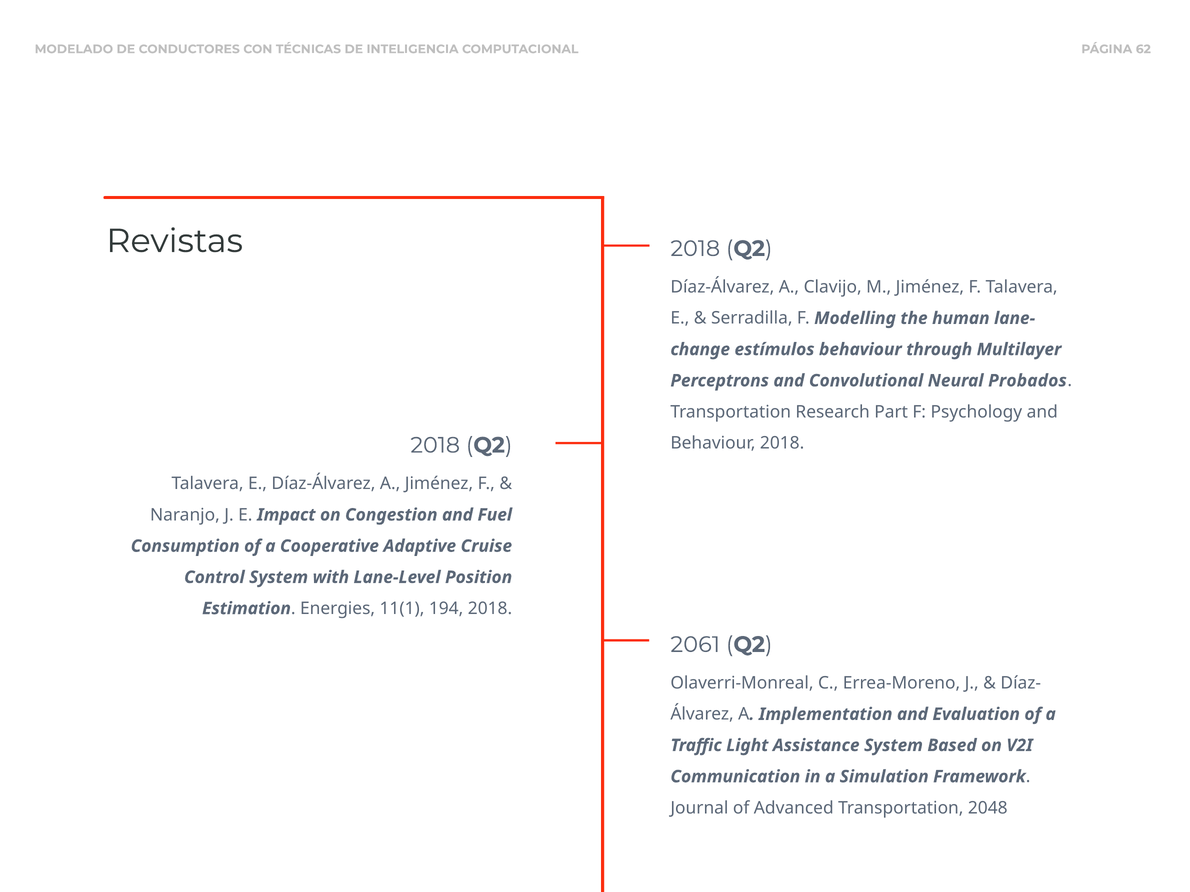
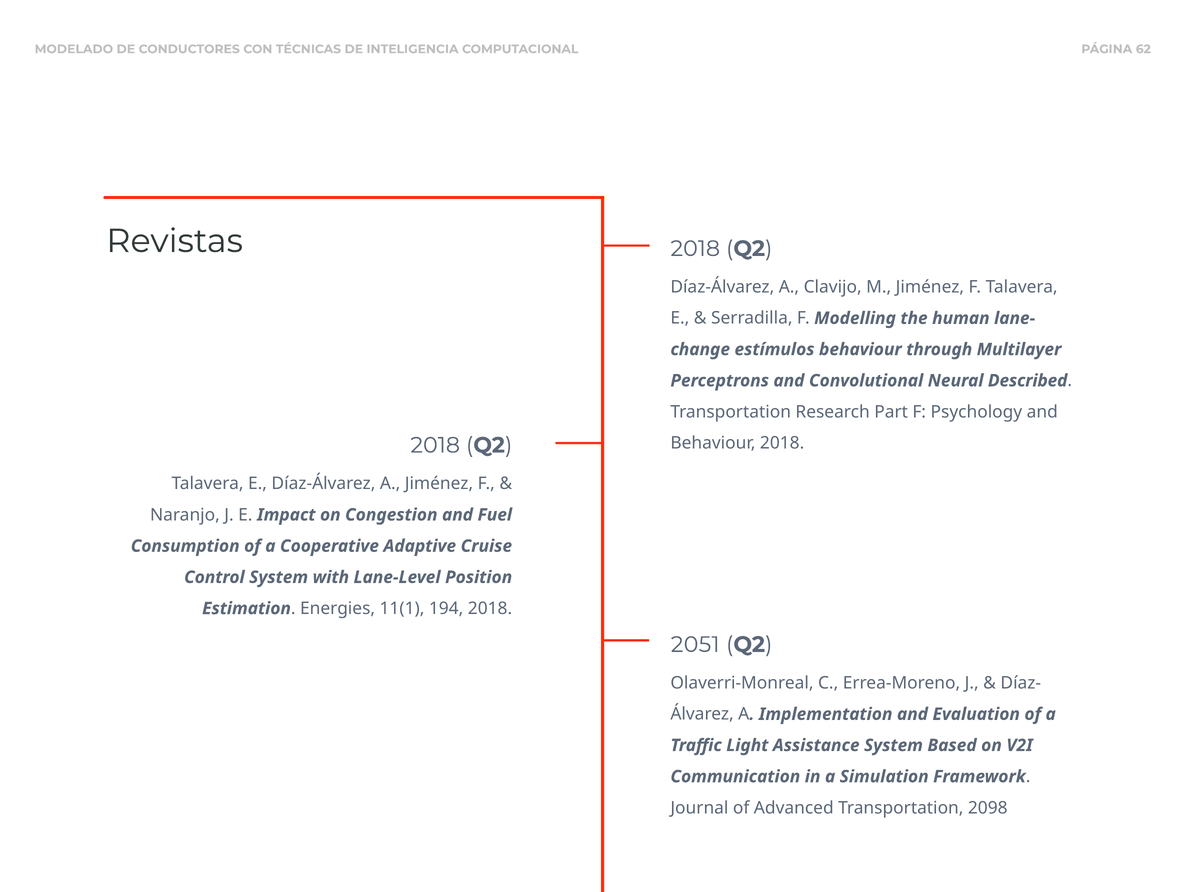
Probados: Probados -> Described
2061: 2061 -> 2051
2048: 2048 -> 2098
